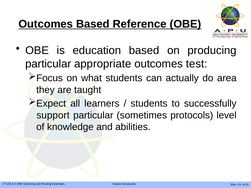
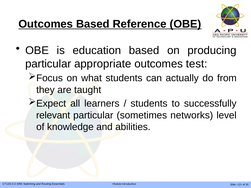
area: area -> from
support: support -> relevant
protocols: protocols -> networks
